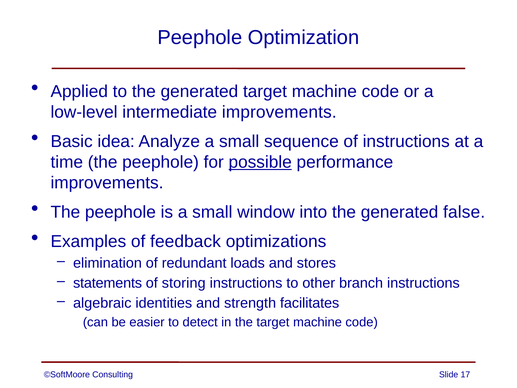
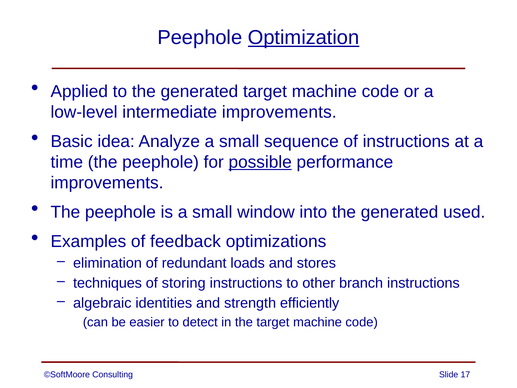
Optimization underline: none -> present
false: false -> used
statements: statements -> techniques
facilitates: facilitates -> efficiently
